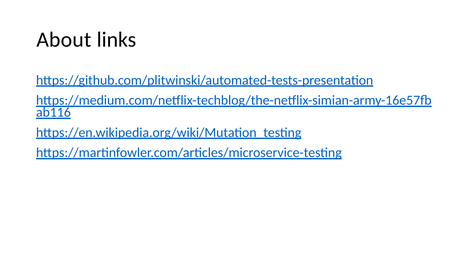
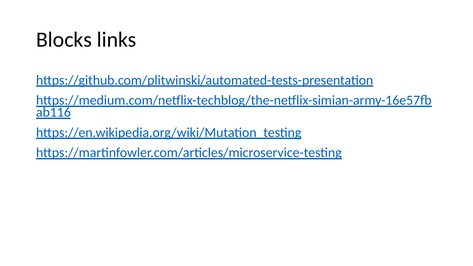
About: About -> Blocks
